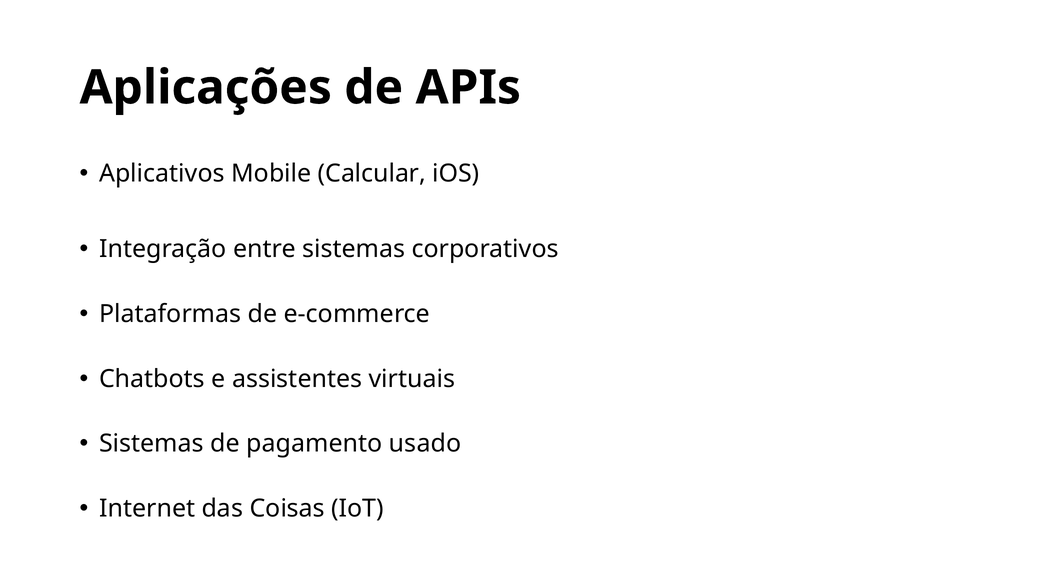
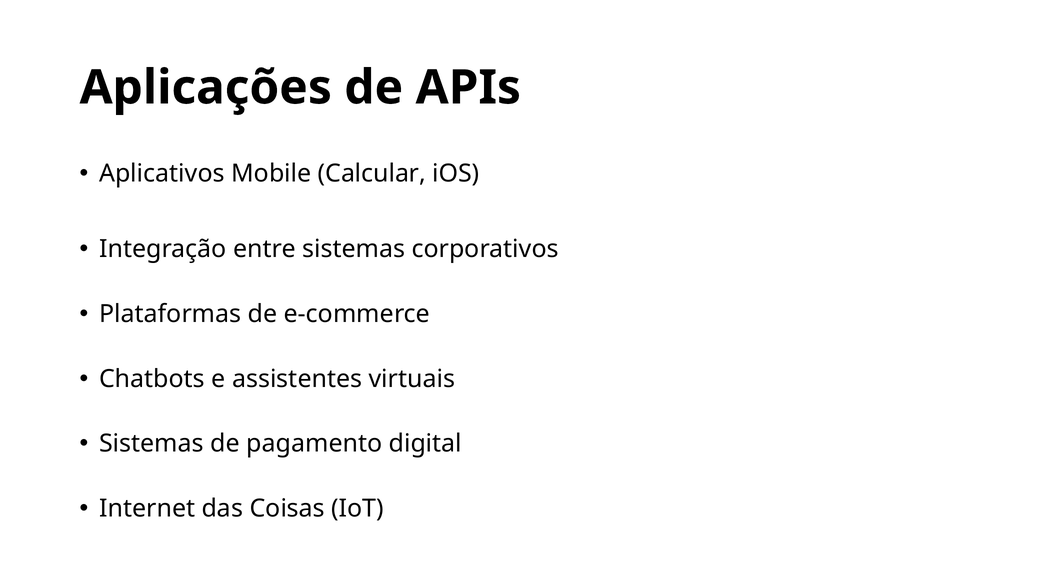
usado: usado -> digital
